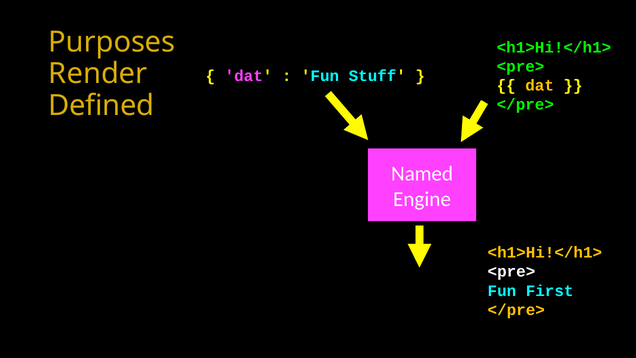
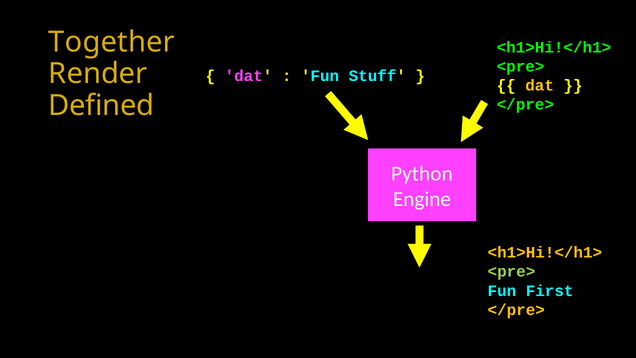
Purposes: Purposes -> Together
Named: Named -> Python
<pre> at (511, 271) colour: white -> light green
